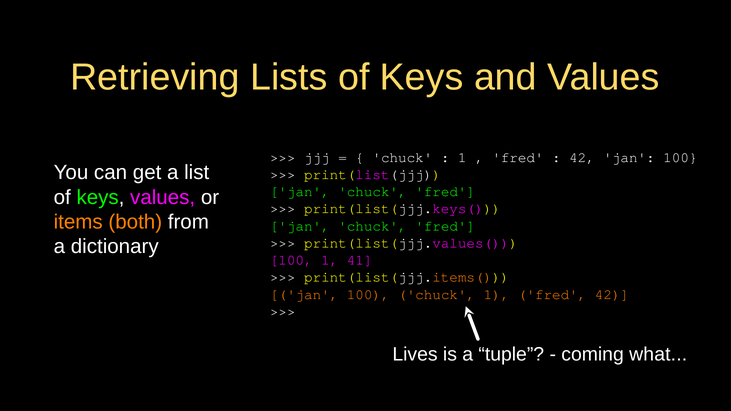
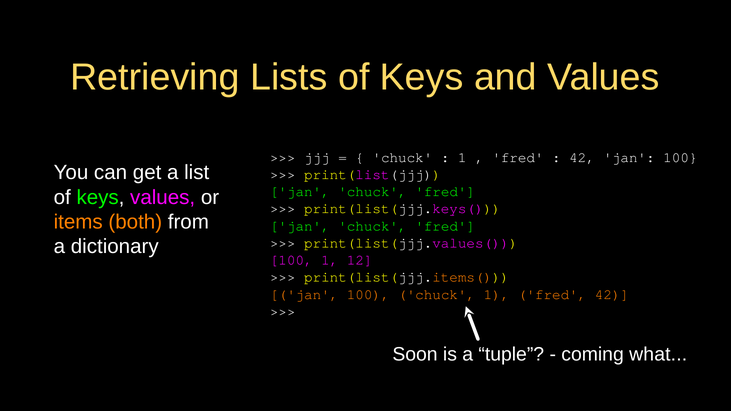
41: 41 -> 12
Lives: Lives -> Soon
